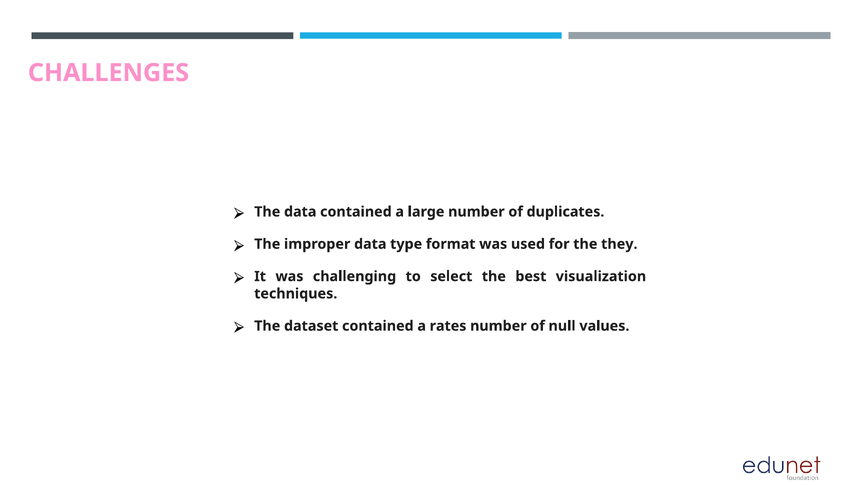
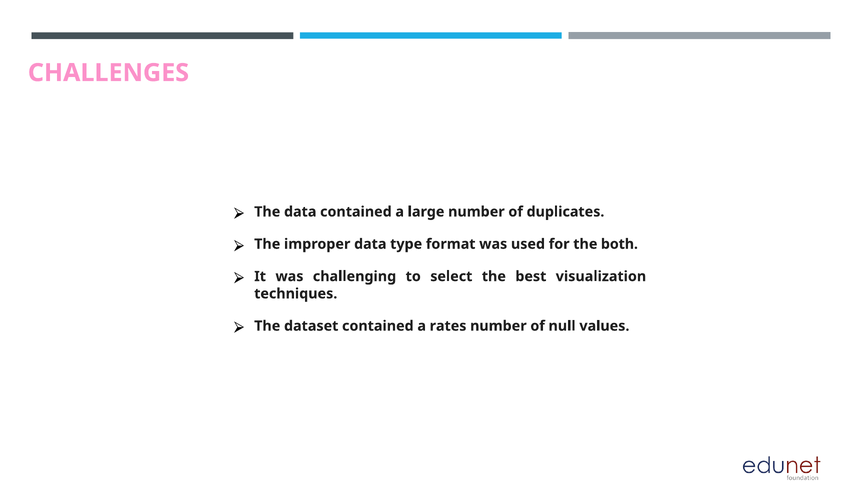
they: they -> both
